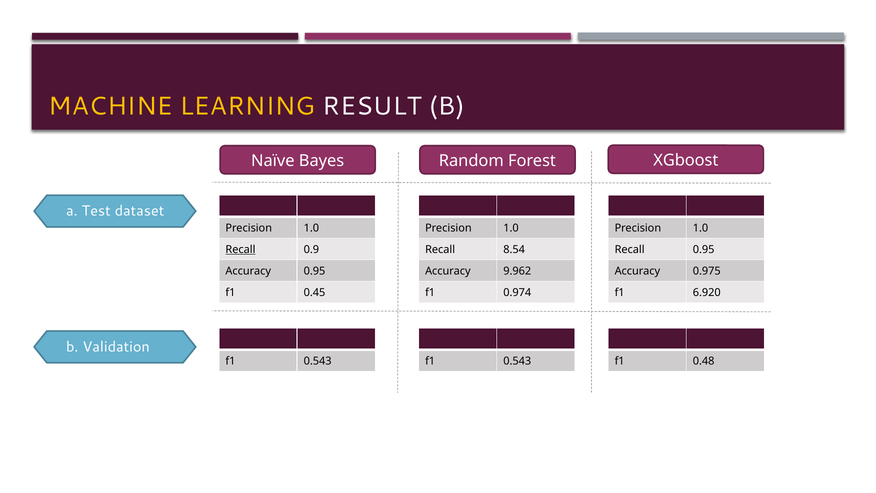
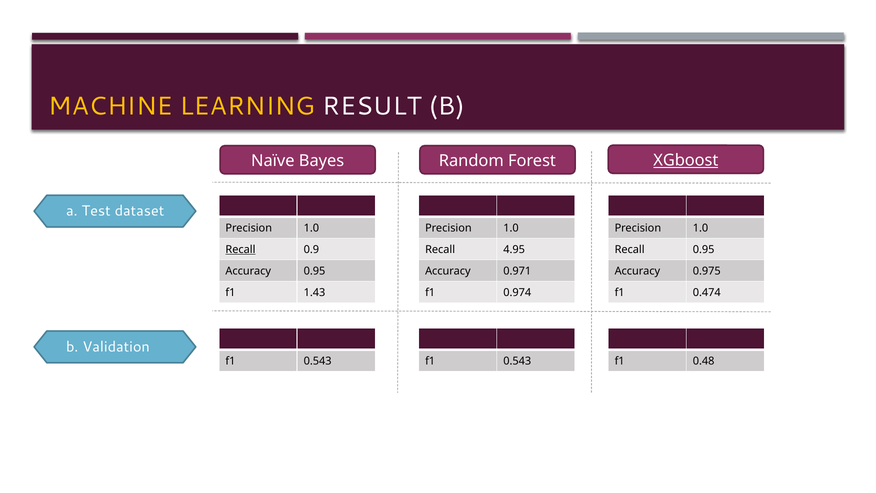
XGboost underline: none -> present
8.54: 8.54 -> 4.95
9.962: 9.962 -> 0.971
0.45: 0.45 -> 1.43
6.920: 6.920 -> 0.474
